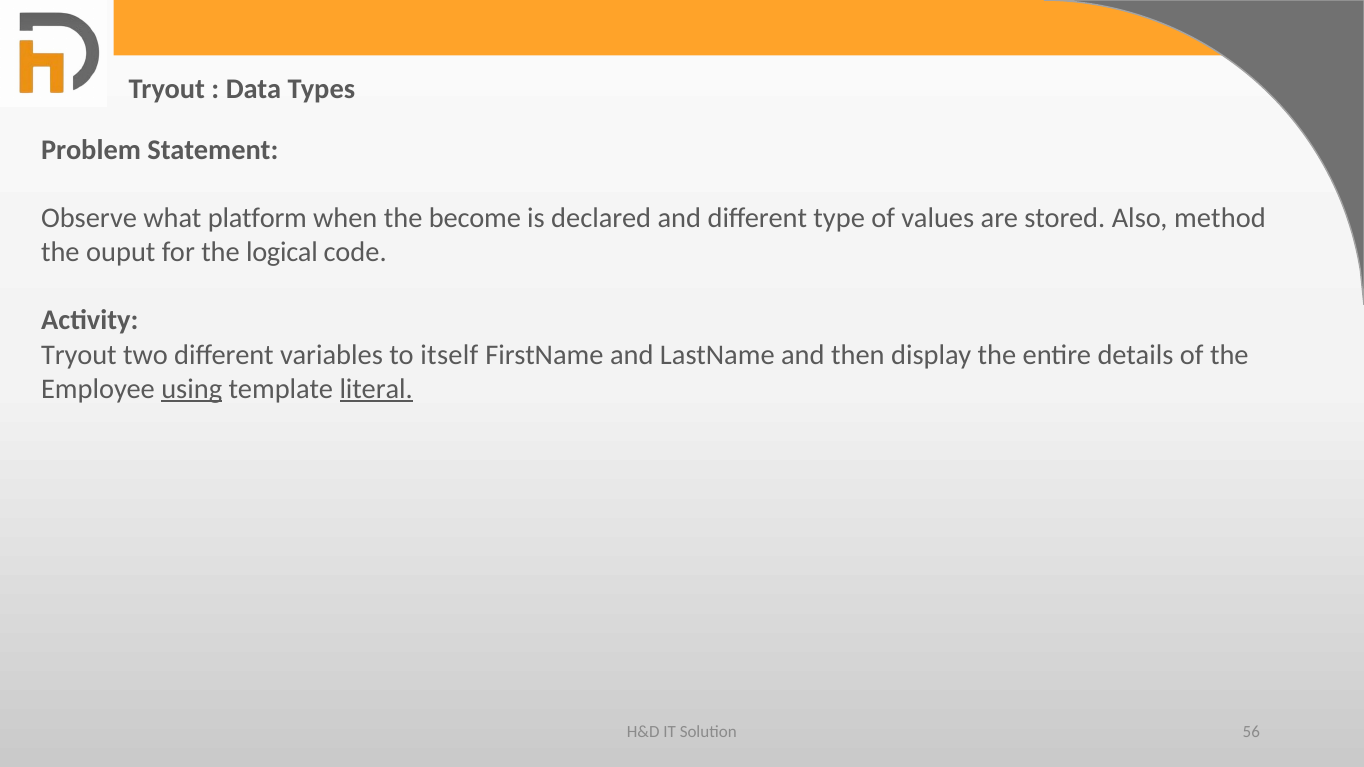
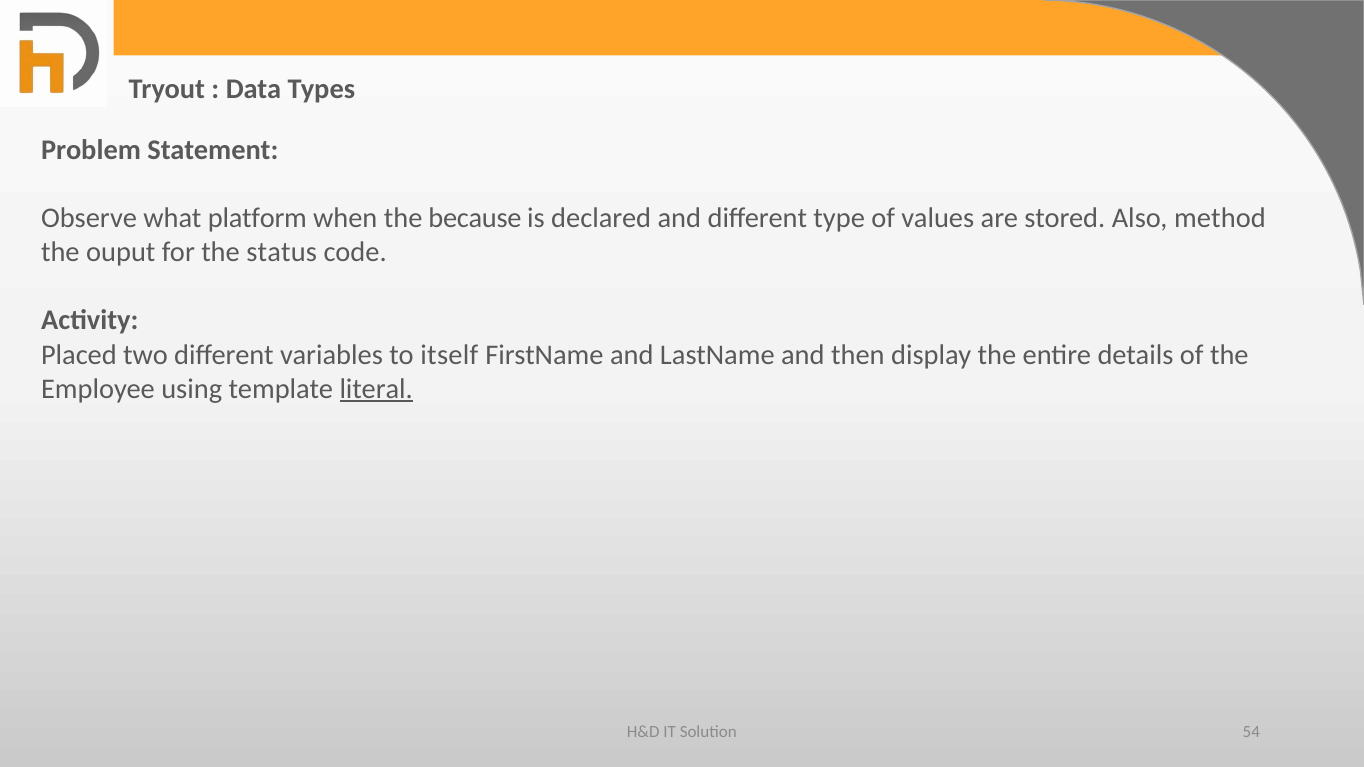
become: become -> because
logical: logical -> status
Tryout at (79, 355): Tryout -> Placed
using underline: present -> none
56: 56 -> 54
